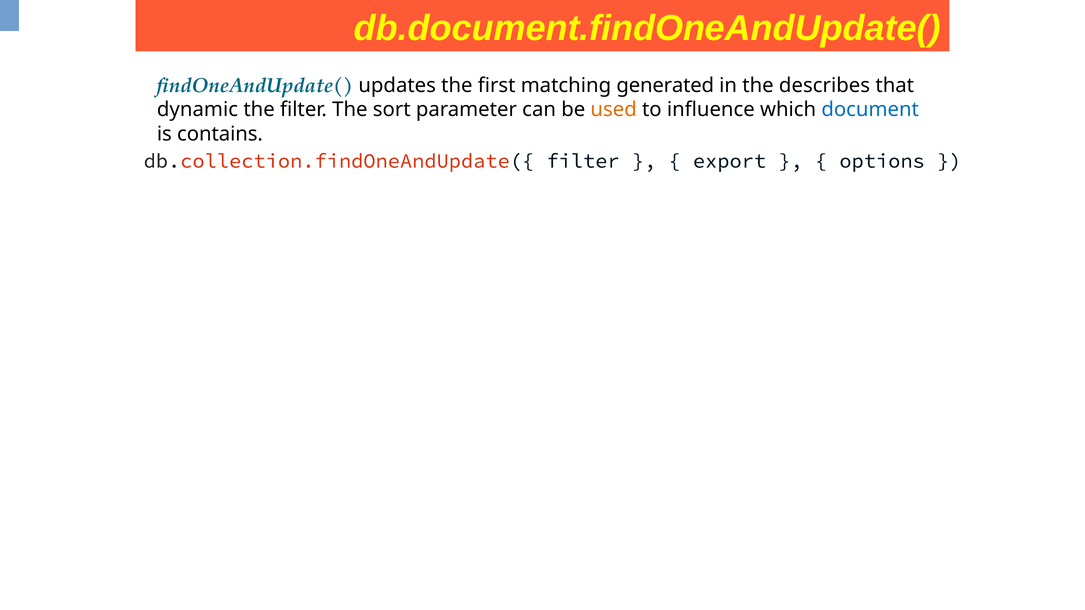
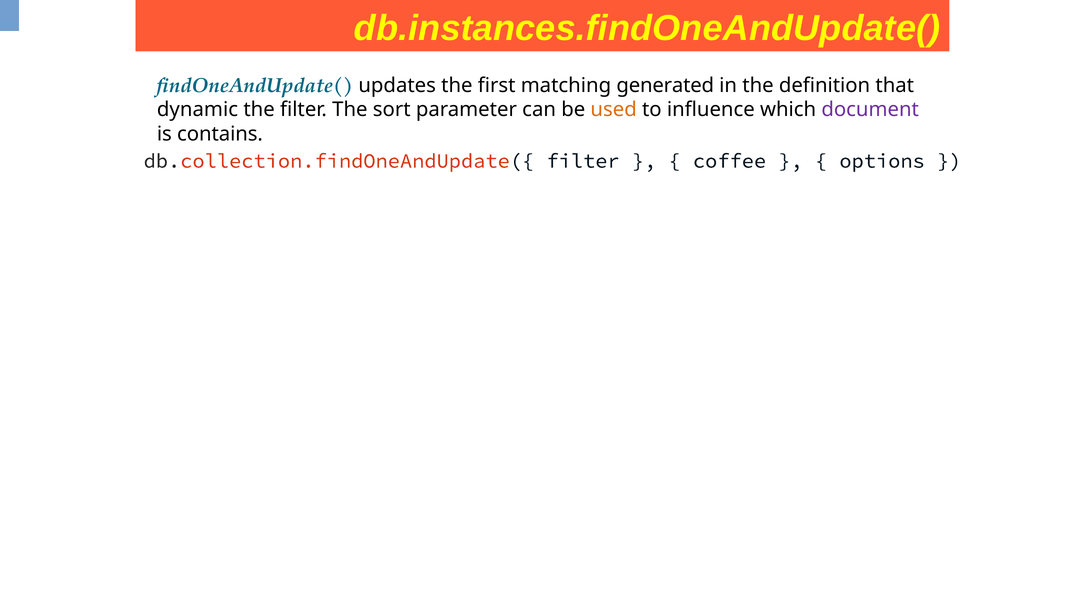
db.document.findOneAndUpdate(: db.document.findOneAndUpdate( -> db.instances.findOneAndUpdate(
describes: describes -> definition
document colour: blue -> purple
export: export -> coffee
